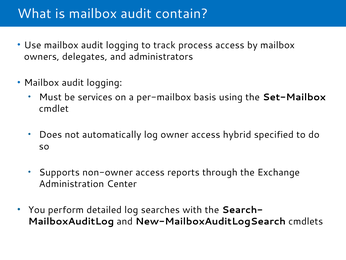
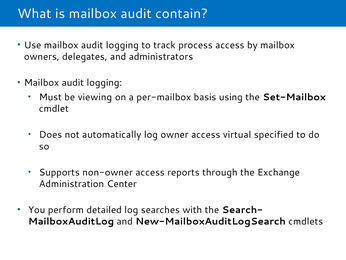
services: services -> viewing
hybrid: hybrid -> virtual
